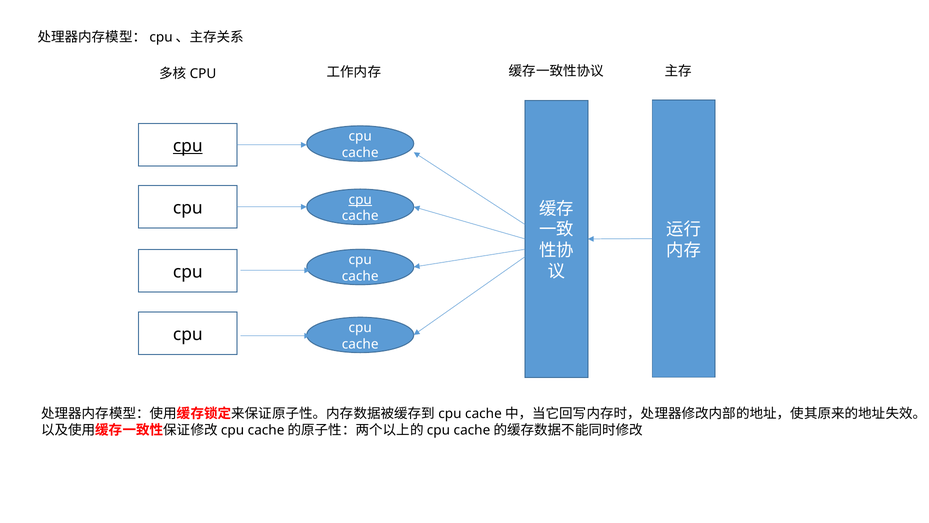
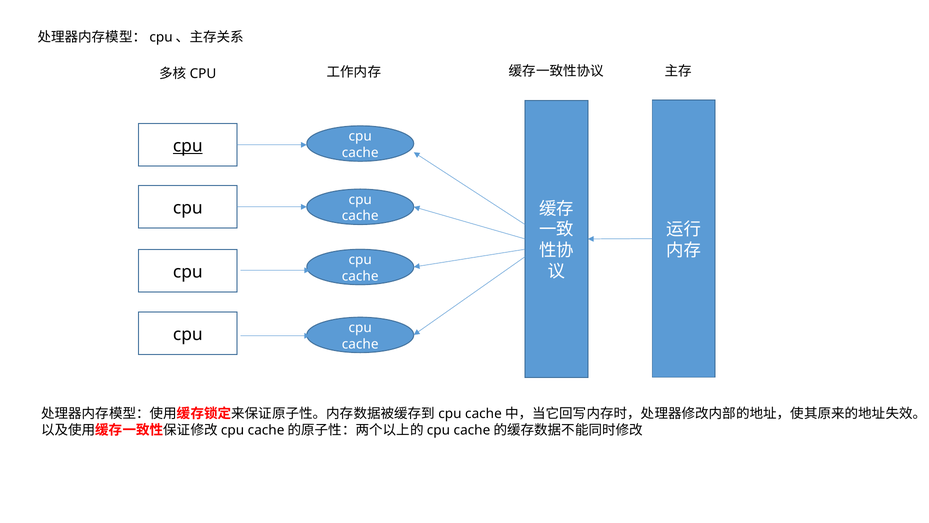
cpu at (360, 199) underline: present -> none
